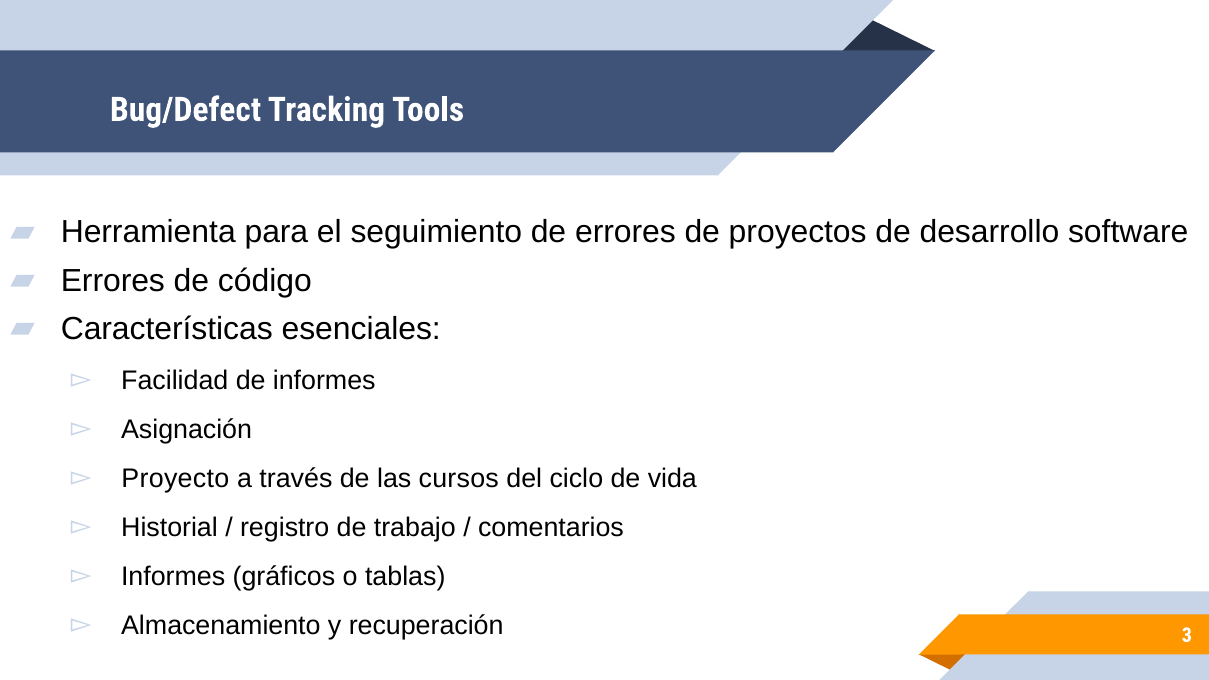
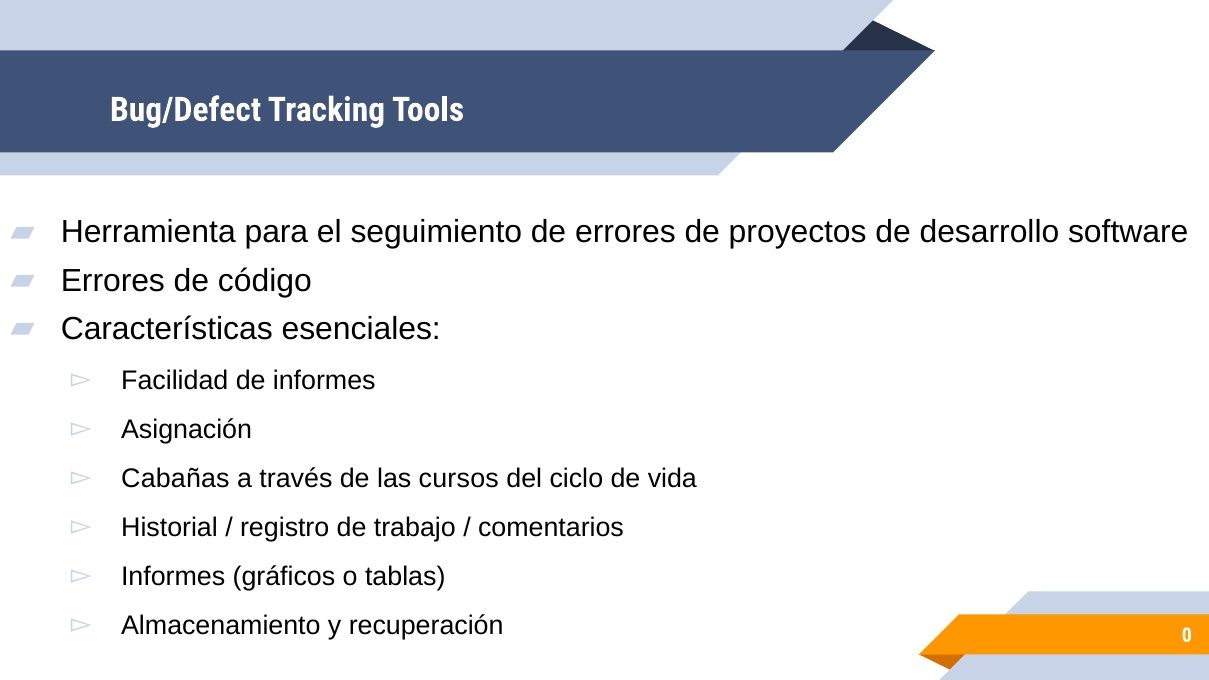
Proyecto: Proyecto -> Cabañas
3: 3 -> 0
